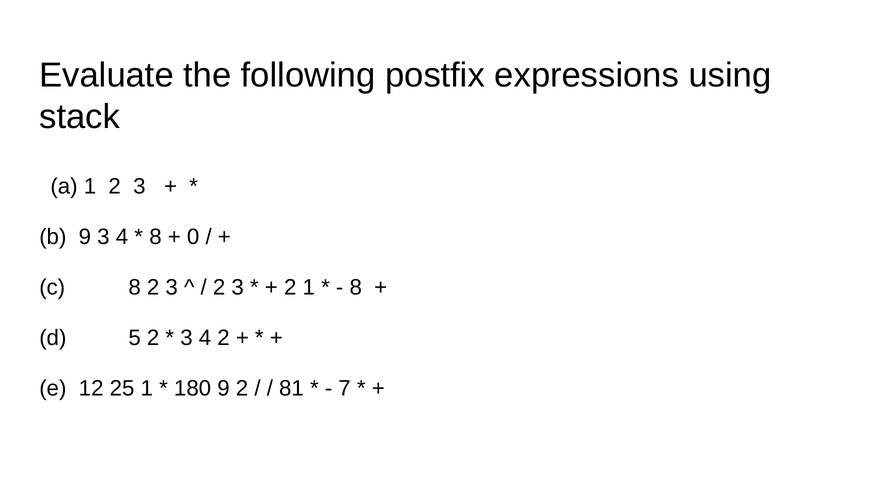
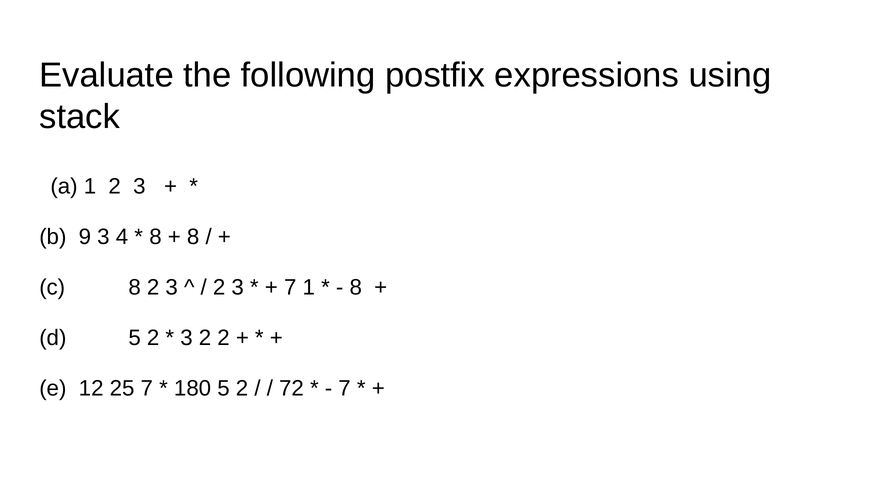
0 at (193, 237): 0 -> 8
2 at (290, 288): 2 -> 7
4 at (205, 338): 4 -> 2
25 1: 1 -> 7
180 9: 9 -> 5
81: 81 -> 72
